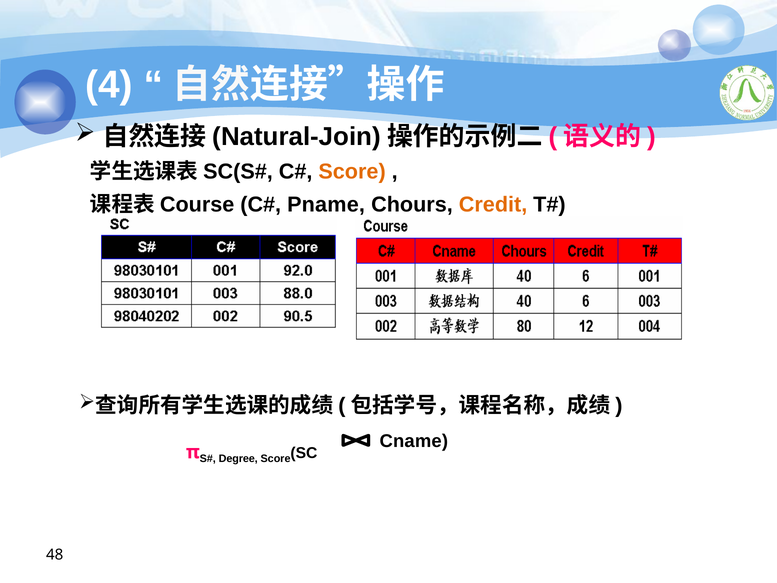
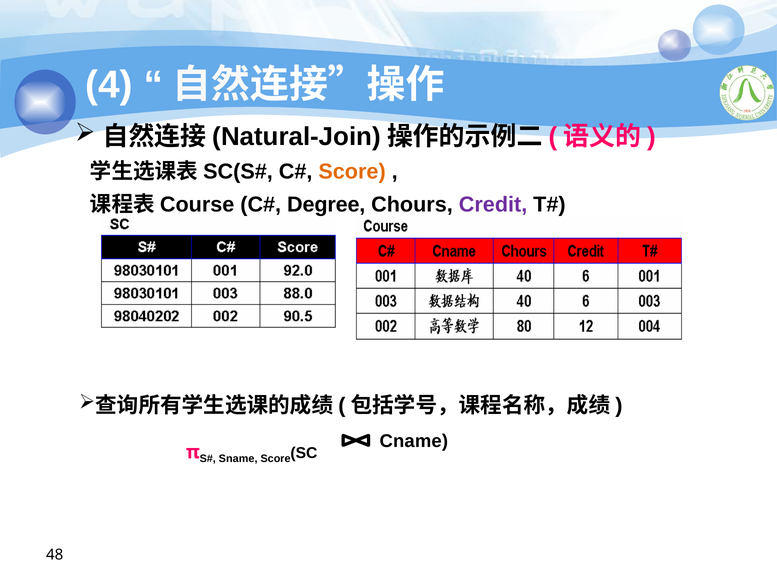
Pname: Pname -> Degree
Credit colour: orange -> purple
Degree: Degree -> Sname
